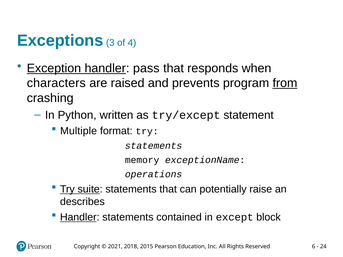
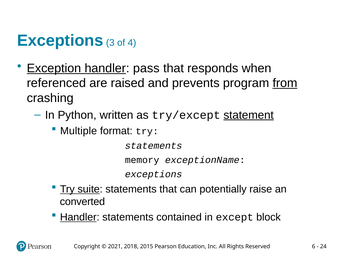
characters: characters -> referenced
statement underline: none -> present
operations at (154, 174): operations -> exceptions
describes: describes -> converted
